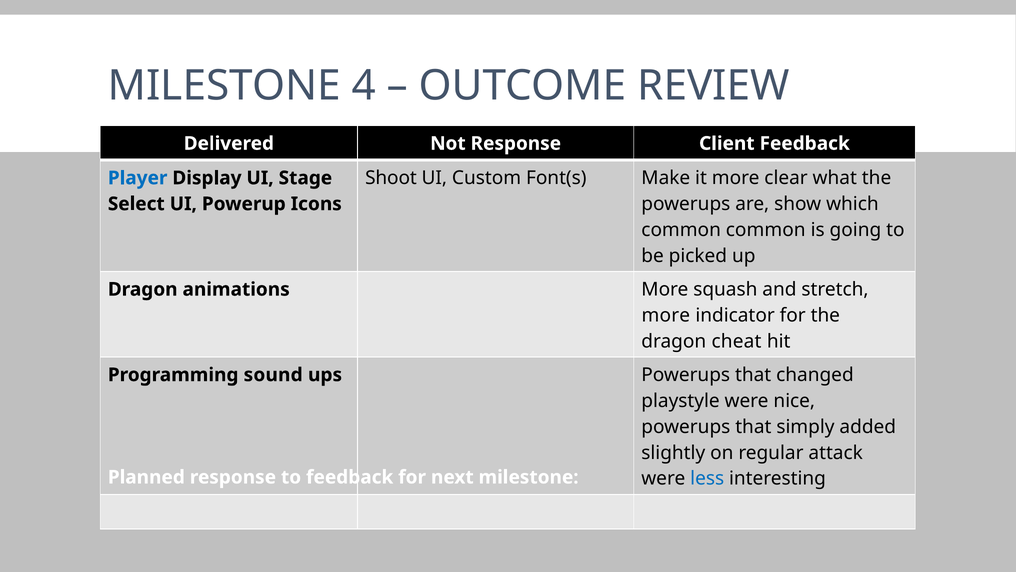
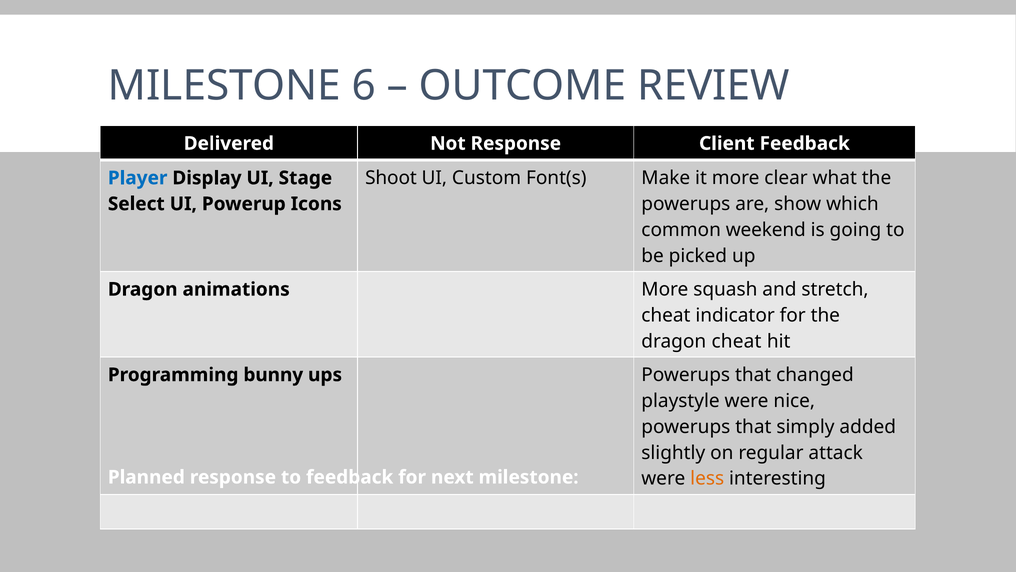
4: 4 -> 6
common common: common -> weekend
more at (666, 315): more -> cheat
sound: sound -> bunny
less colour: blue -> orange
